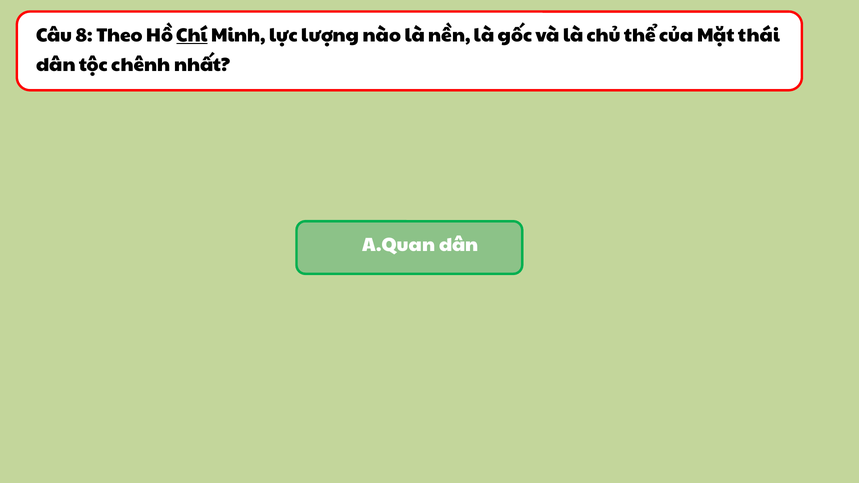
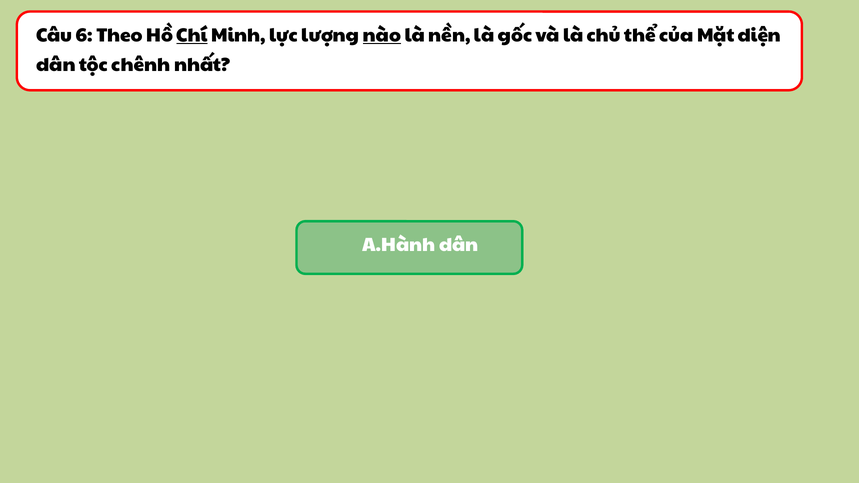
8: 8 -> 6
nào underline: none -> present
thái: thái -> diện
A.Quan: A.Quan -> A.Hành
